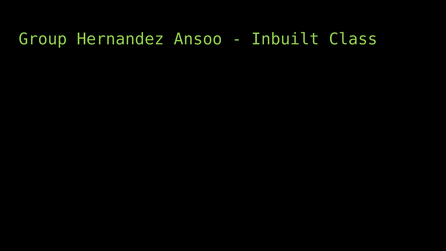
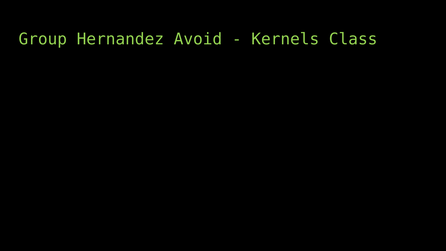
Ansoo: Ansoo -> Avoid
Inbuilt: Inbuilt -> Kernels
